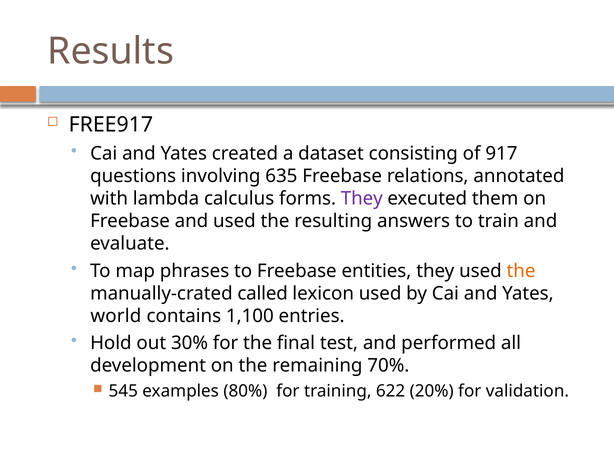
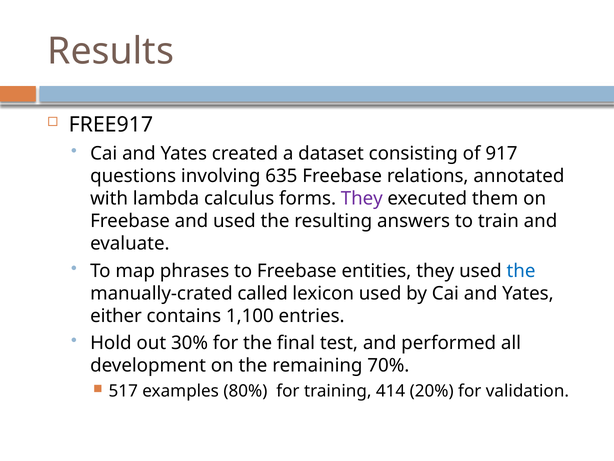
the at (521, 271) colour: orange -> blue
world: world -> either
545: 545 -> 517
622: 622 -> 414
